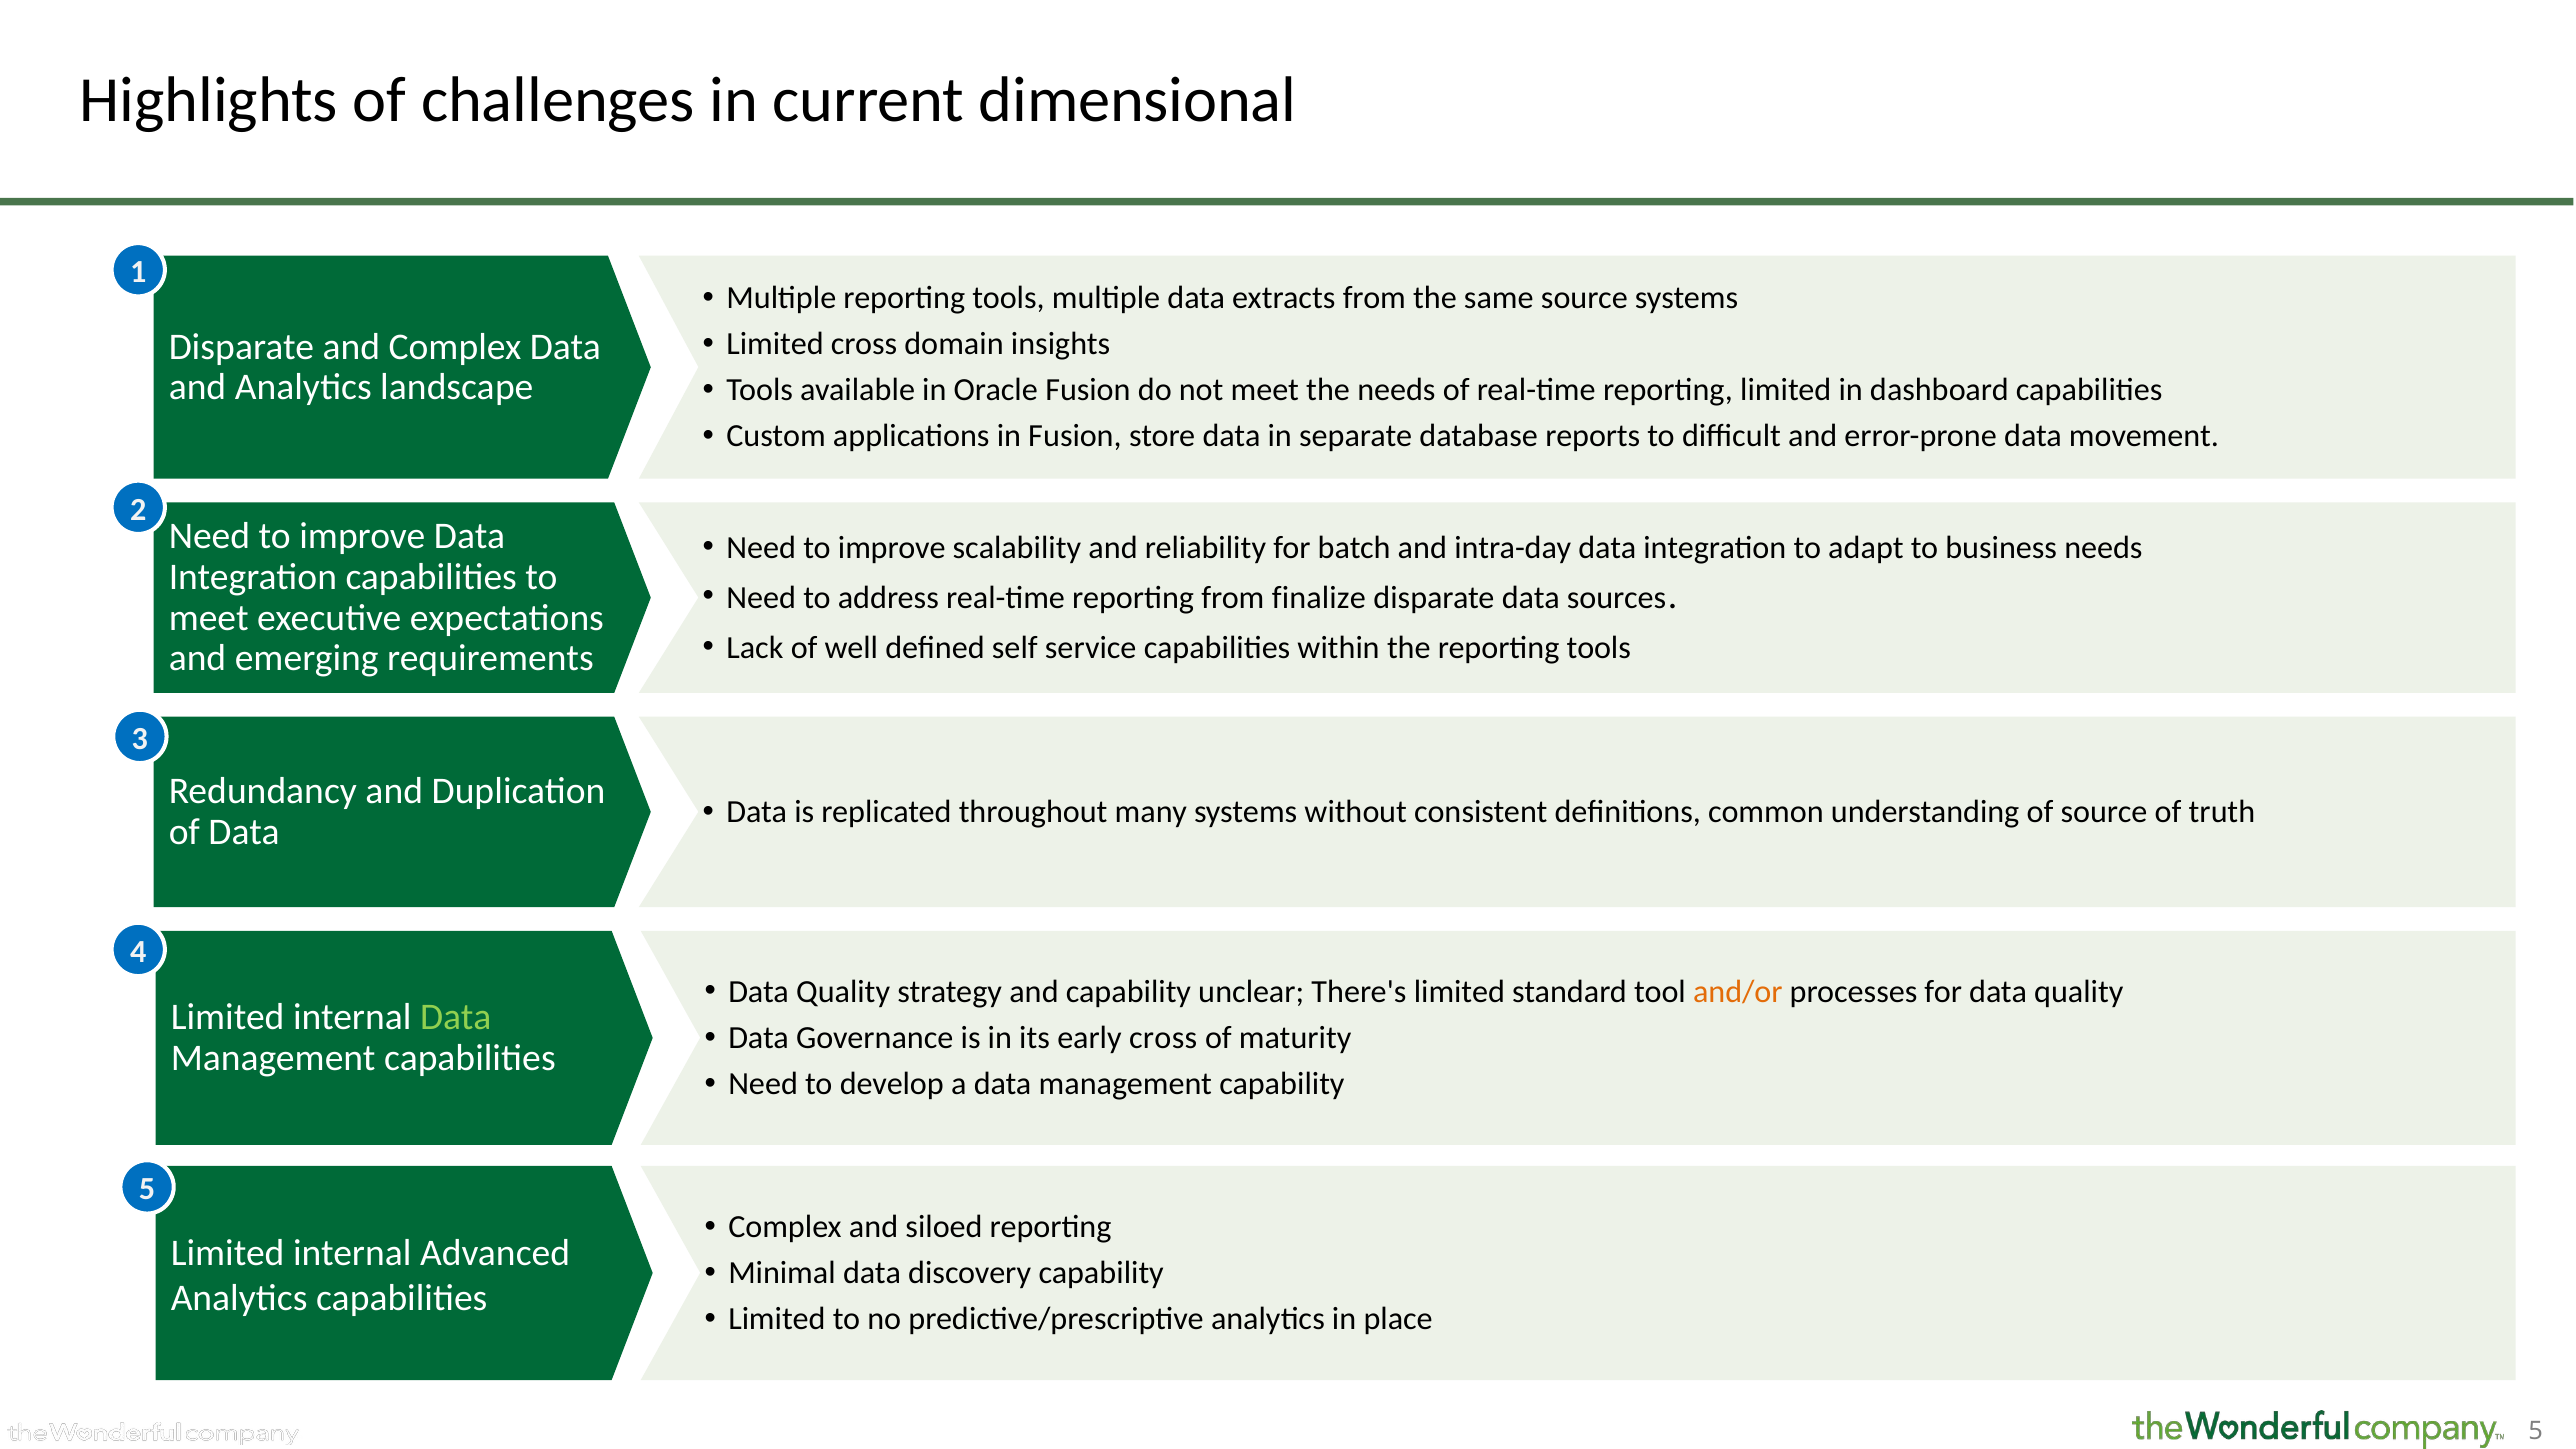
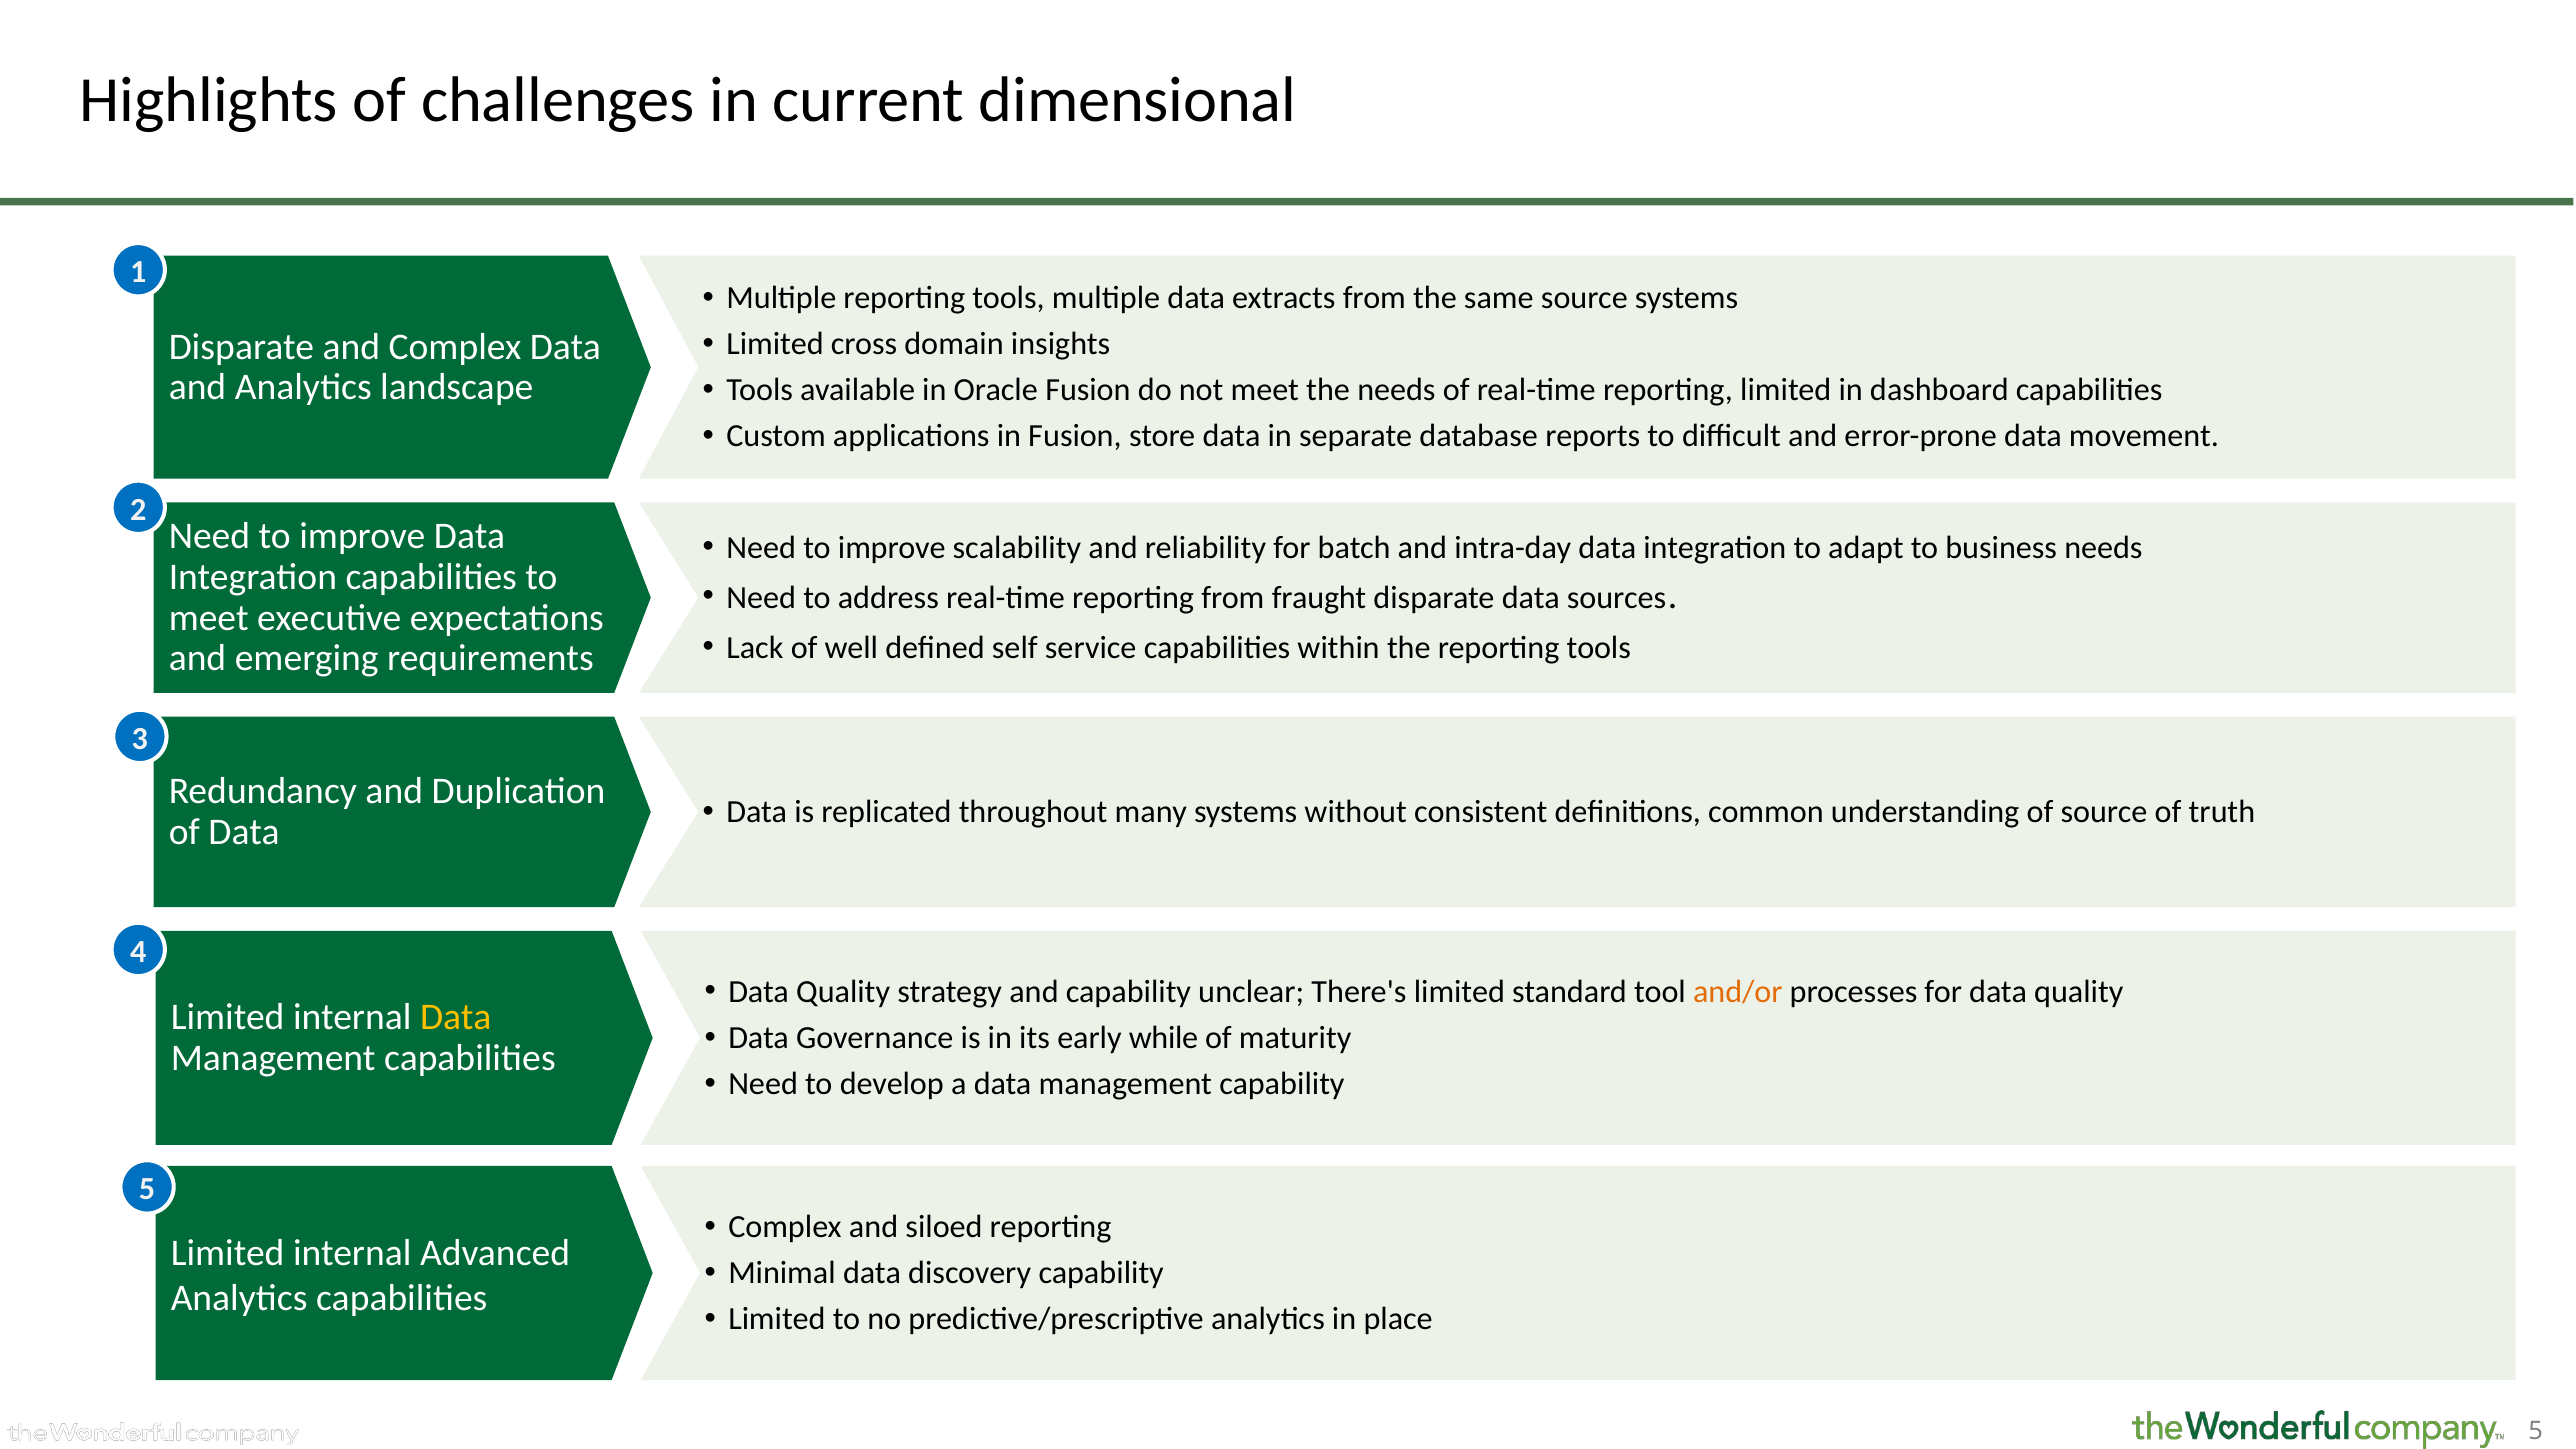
finalize: finalize -> fraught
Data at (456, 1017) colour: light green -> yellow
early cross: cross -> while
